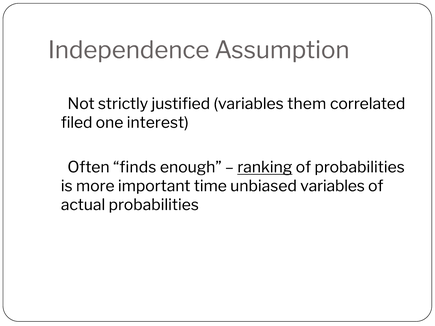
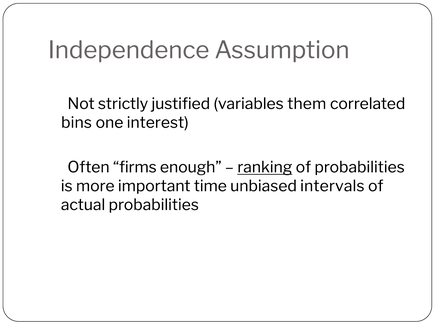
filed: filed -> bins
finds: finds -> firms
unbiased variables: variables -> intervals
